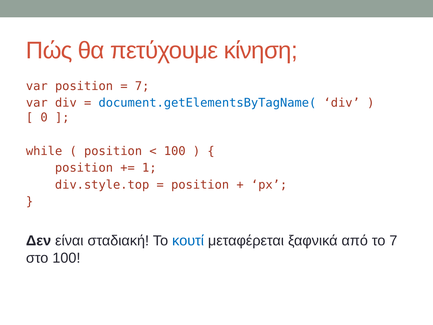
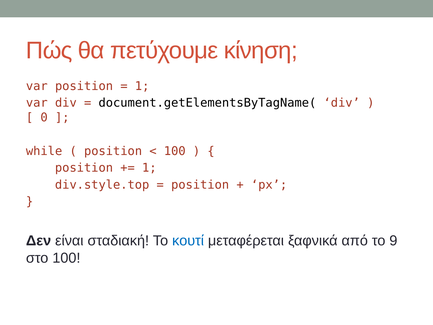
7 at (142, 86): 7 -> 1
document.getElementsByTagName( colour: blue -> black
το 7: 7 -> 9
